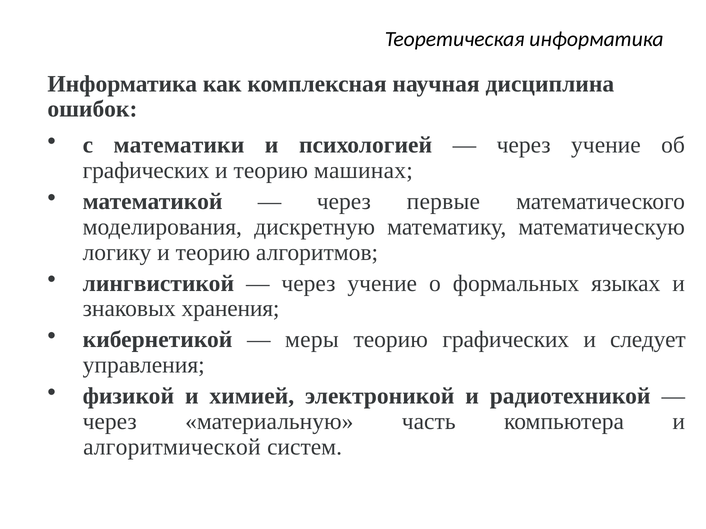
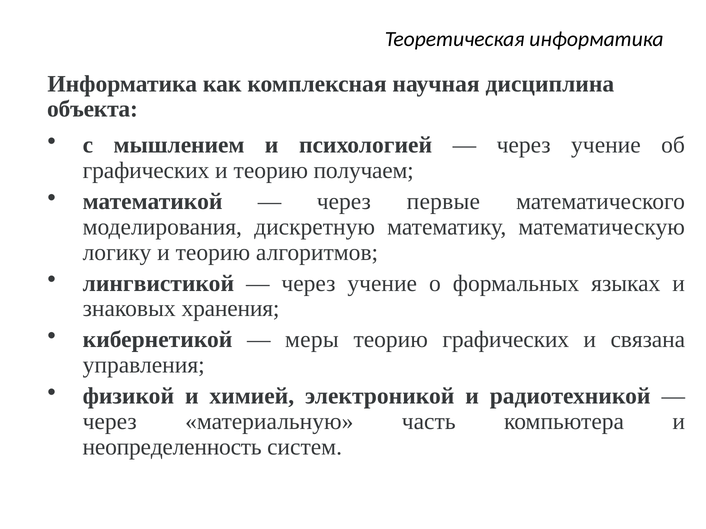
ошибок: ошибок -> объекта
математики: математики -> мышлением
машинах: машинах -> получаем
следует: следует -> связана
алгоритмической: алгоритмической -> неопределенность
